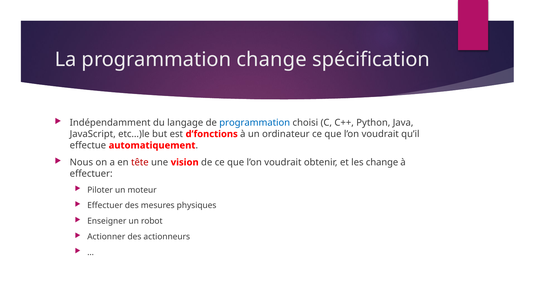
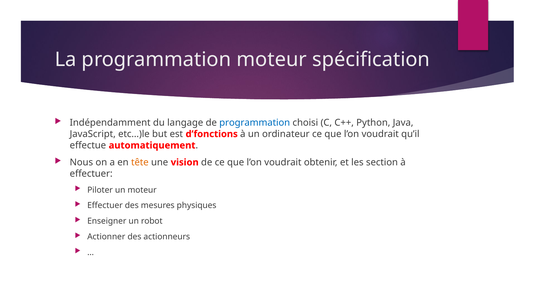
programmation change: change -> moteur
tête colour: red -> orange
les change: change -> section
